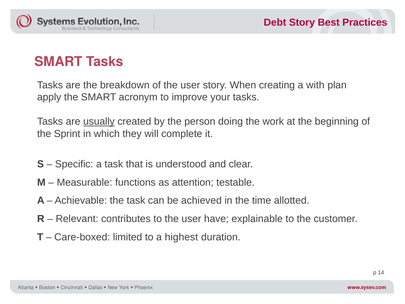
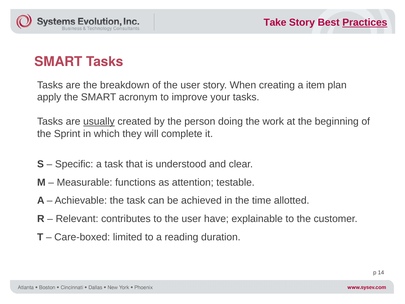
Debt: Debt -> Take
Practices underline: none -> present
with: with -> item
highest: highest -> reading
